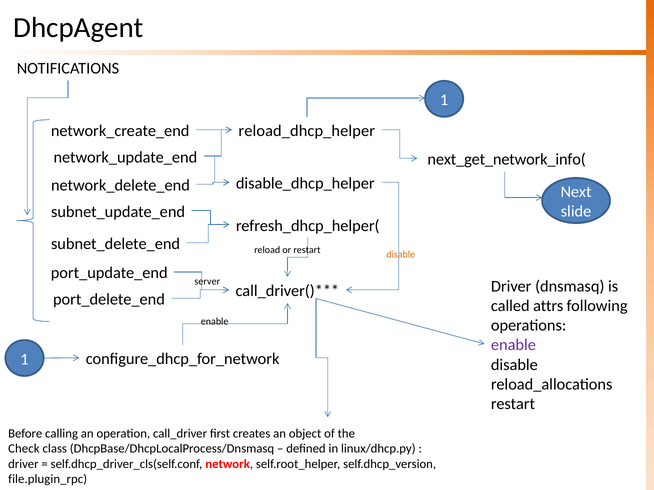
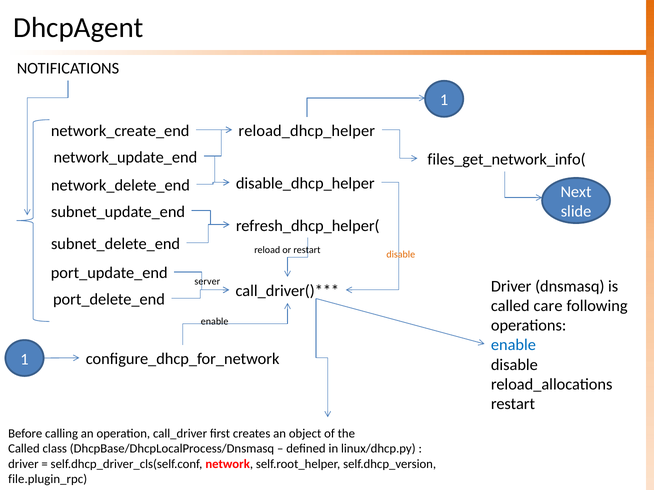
next_get_network_info(: next_get_network_info( -> files_get_network_info(
attrs: attrs -> care
enable at (513, 345) colour: purple -> blue
Check at (24, 449): Check -> Called
